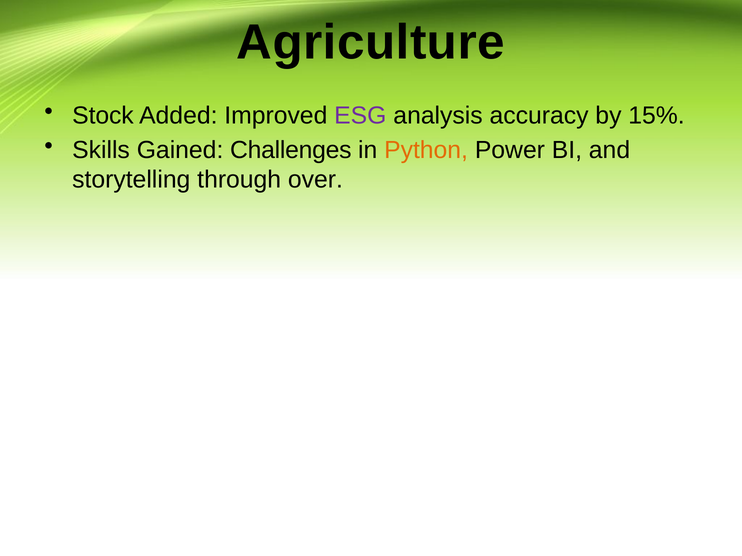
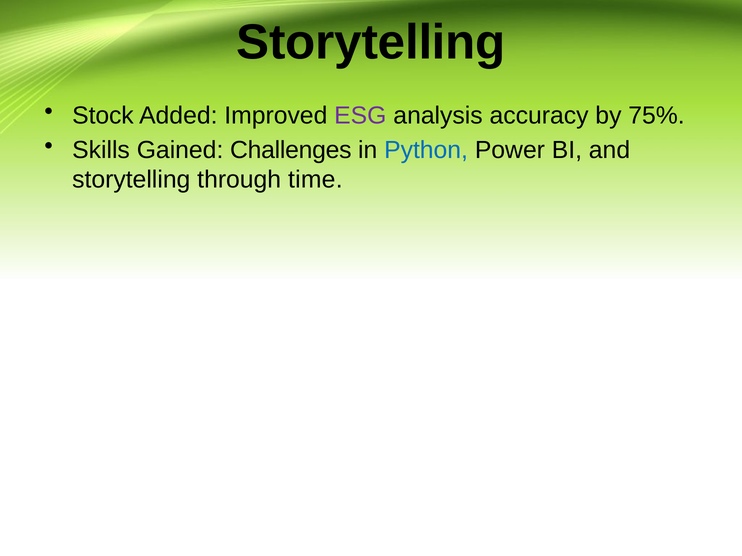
Agriculture at (371, 43): Agriculture -> Storytelling
15%: 15% -> 75%
Python colour: orange -> blue
over: over -> time
